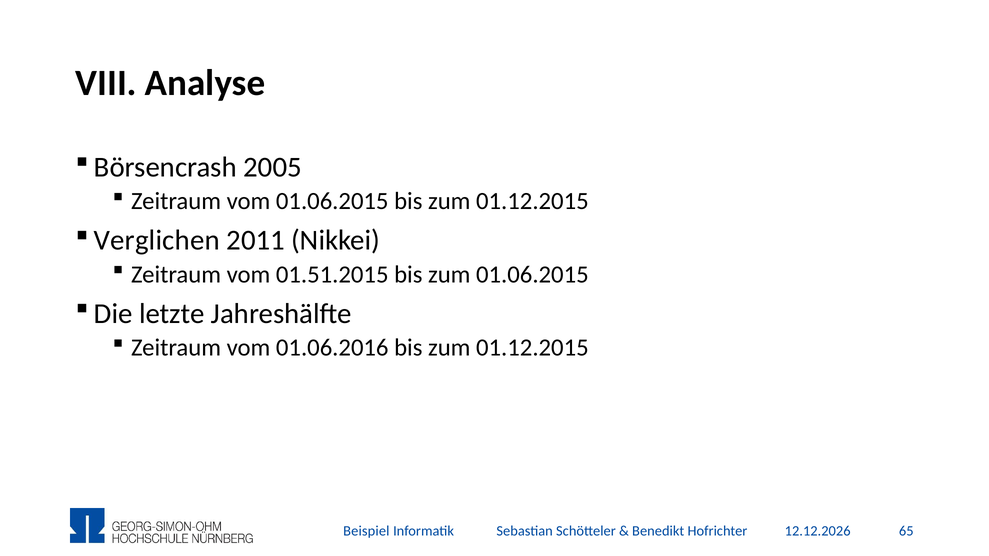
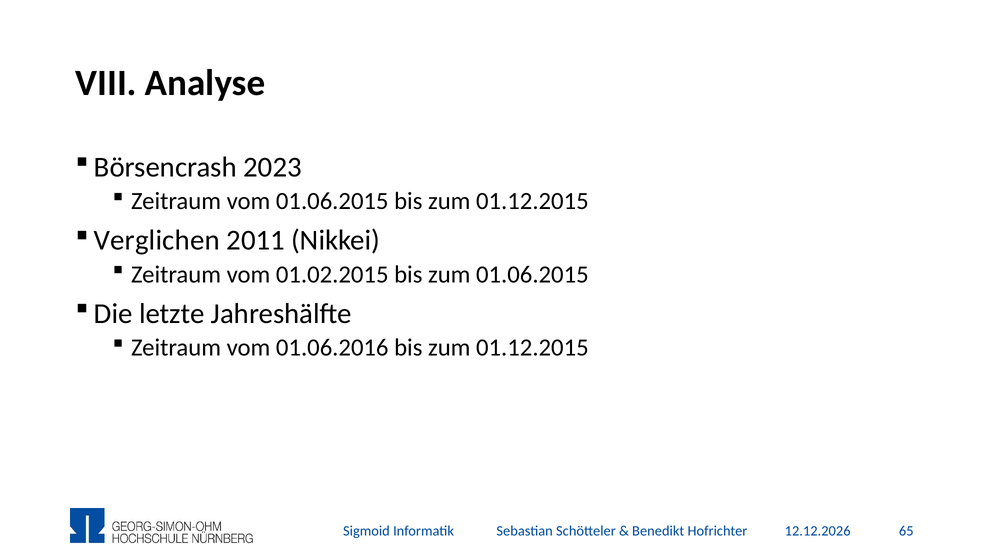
2005: 2005 -> 2023
01.51.2015: 01.51.2015 -> 01.02.2015
Beispiel: Beispiel -> Sigmoid
